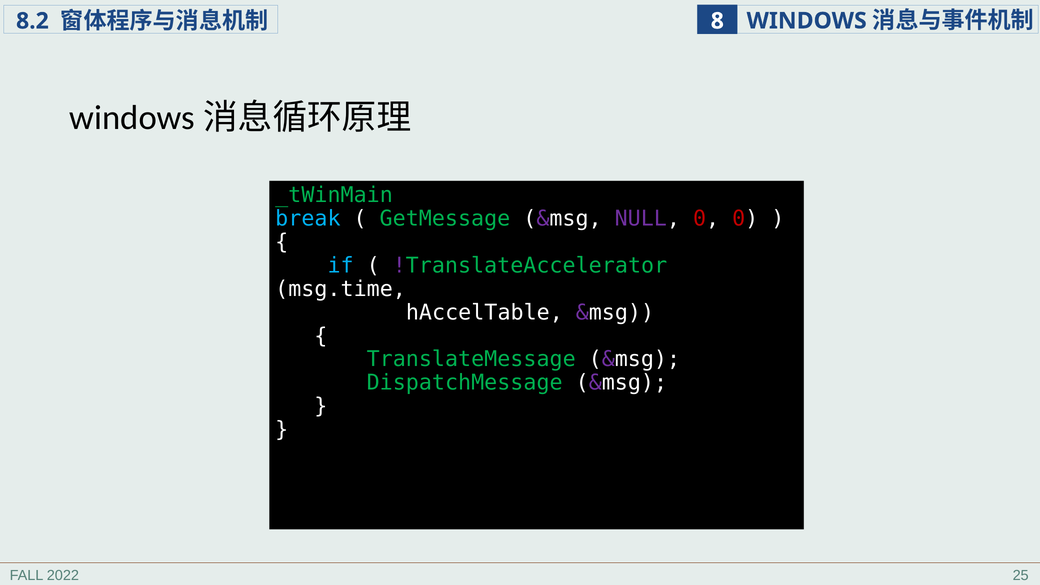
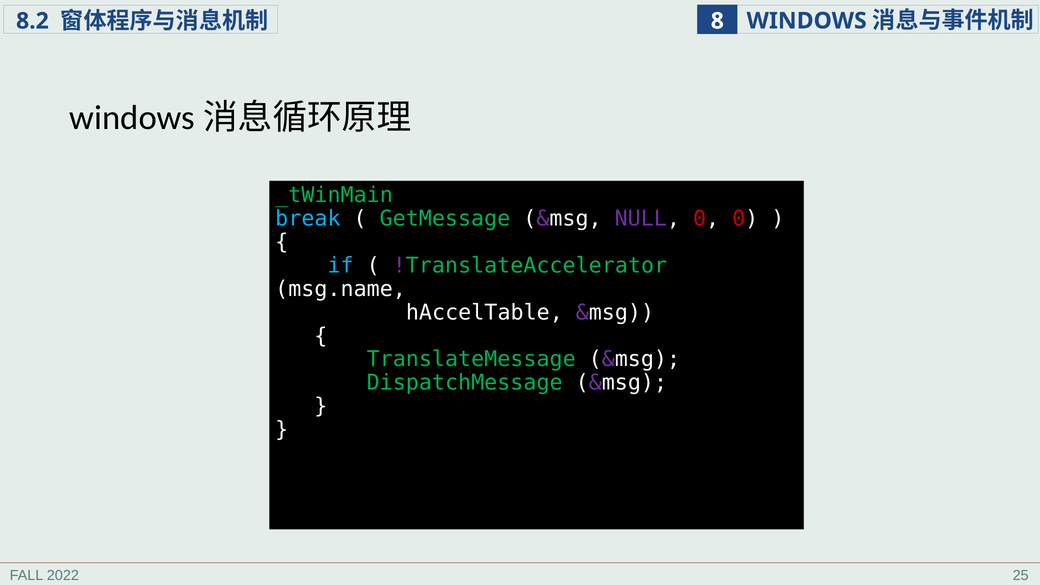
msg.time: msg.time -> msg.name
